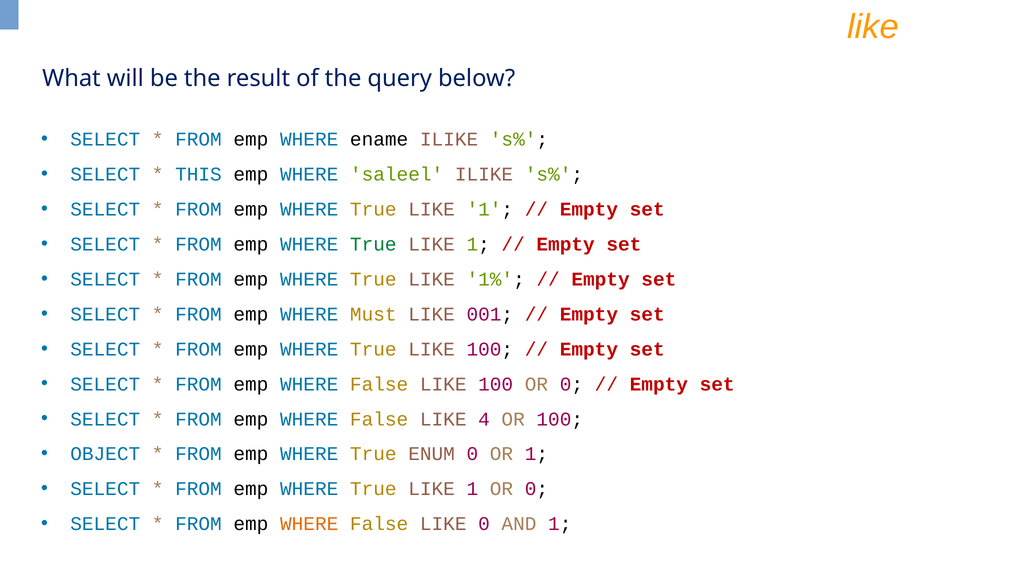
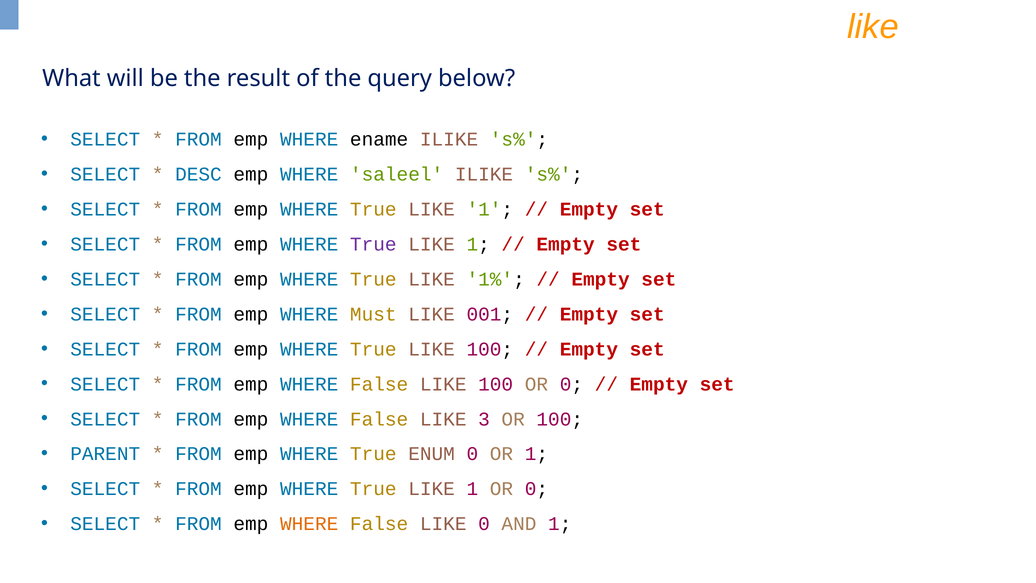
THIS: THIS -> DESC
True at (373, 244) colour: green -> purple
4: 4 -> 3
OBJECT: OBJECT -> PARENT
